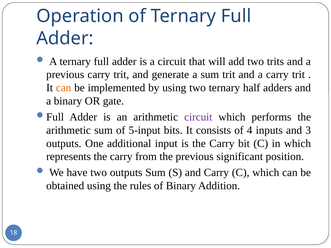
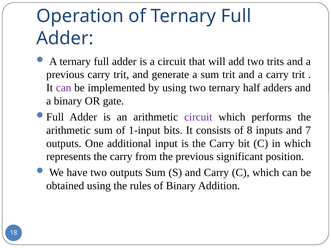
can at (64, 88) colour: orange -> purple
5-input: 5-input -> 1-input
4: 4 -> 8
3: 3 -> 7
